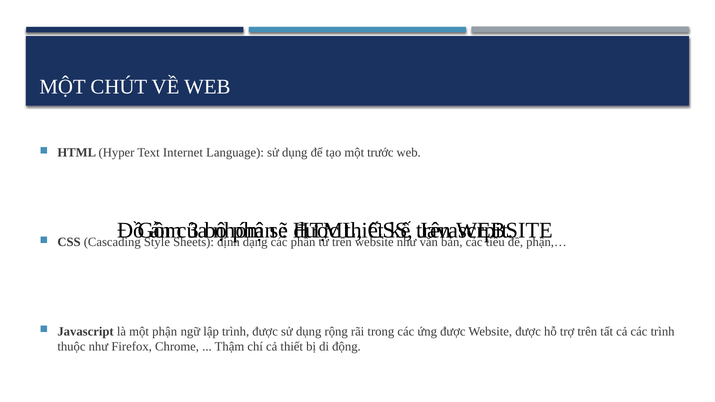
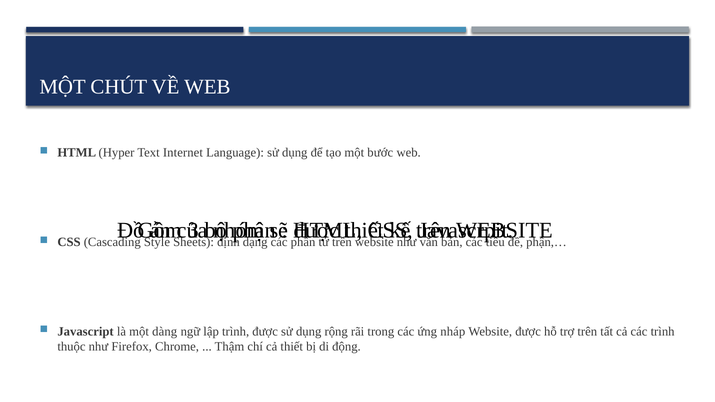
trước: trước -> bước
một phận: phận -> dàng
ứng được: được -> nháp
